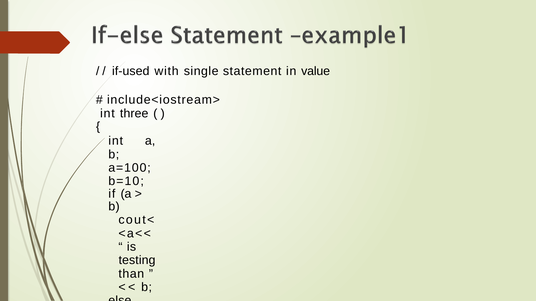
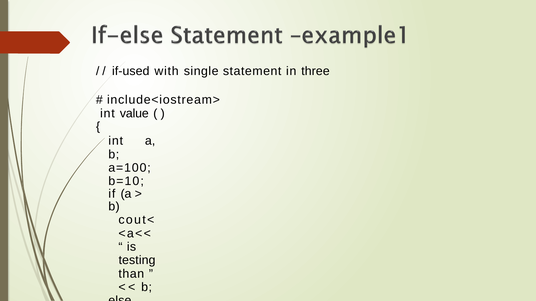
value: value -> three
three: three -> value
